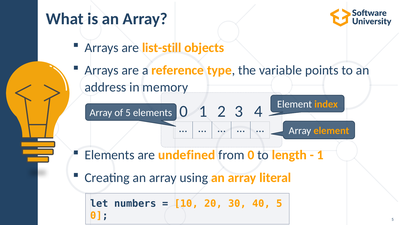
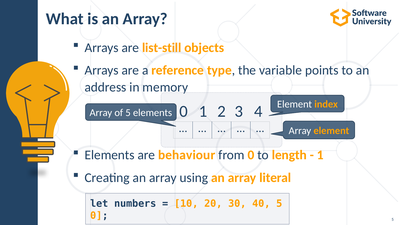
undefined: undefined -> behaviour
